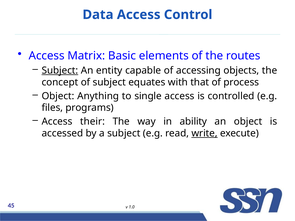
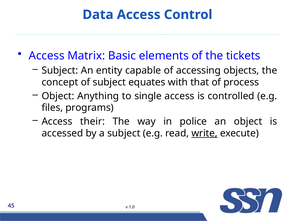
routes: routes -> tickets
Subject at (60, 71) underline: present -> none
ability: ability -> police
